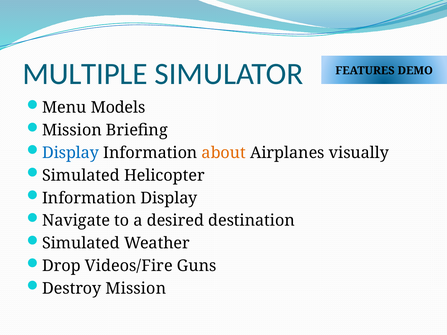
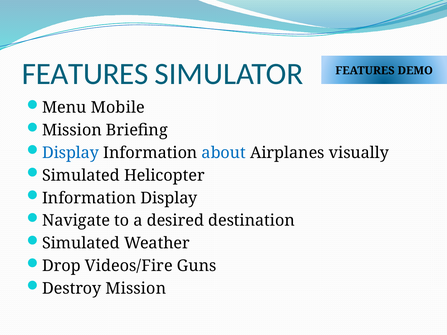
MULTIPLE at (85, 74): MULTIPLE -> FEATURES
Models: Models -> Mobile
about colour: orange -> blue
